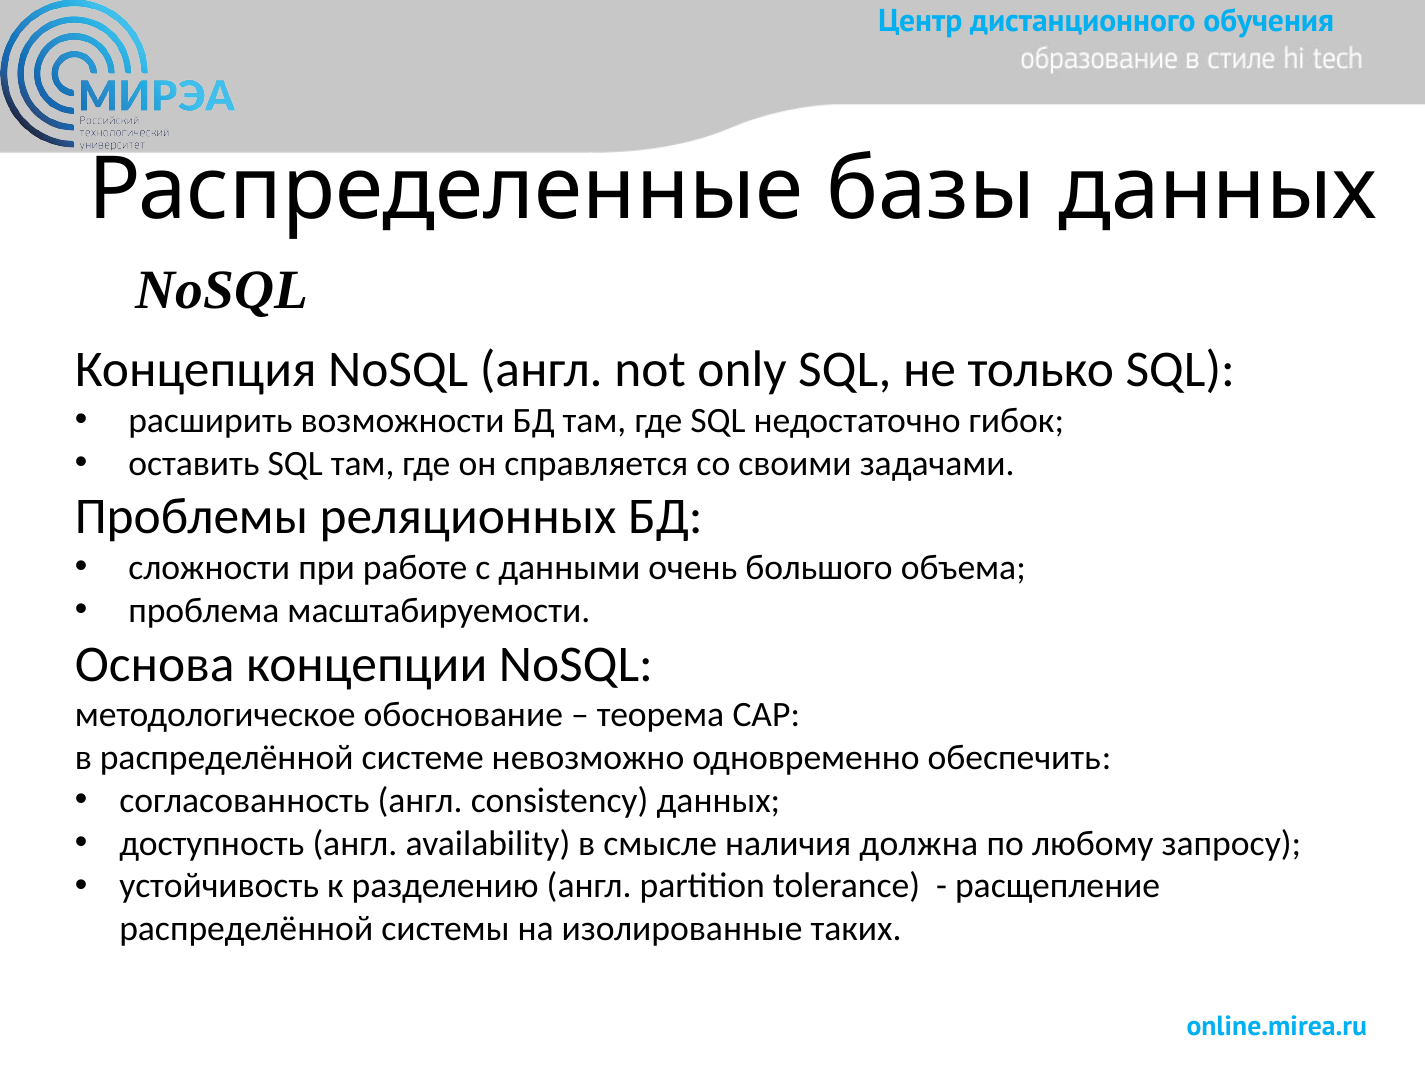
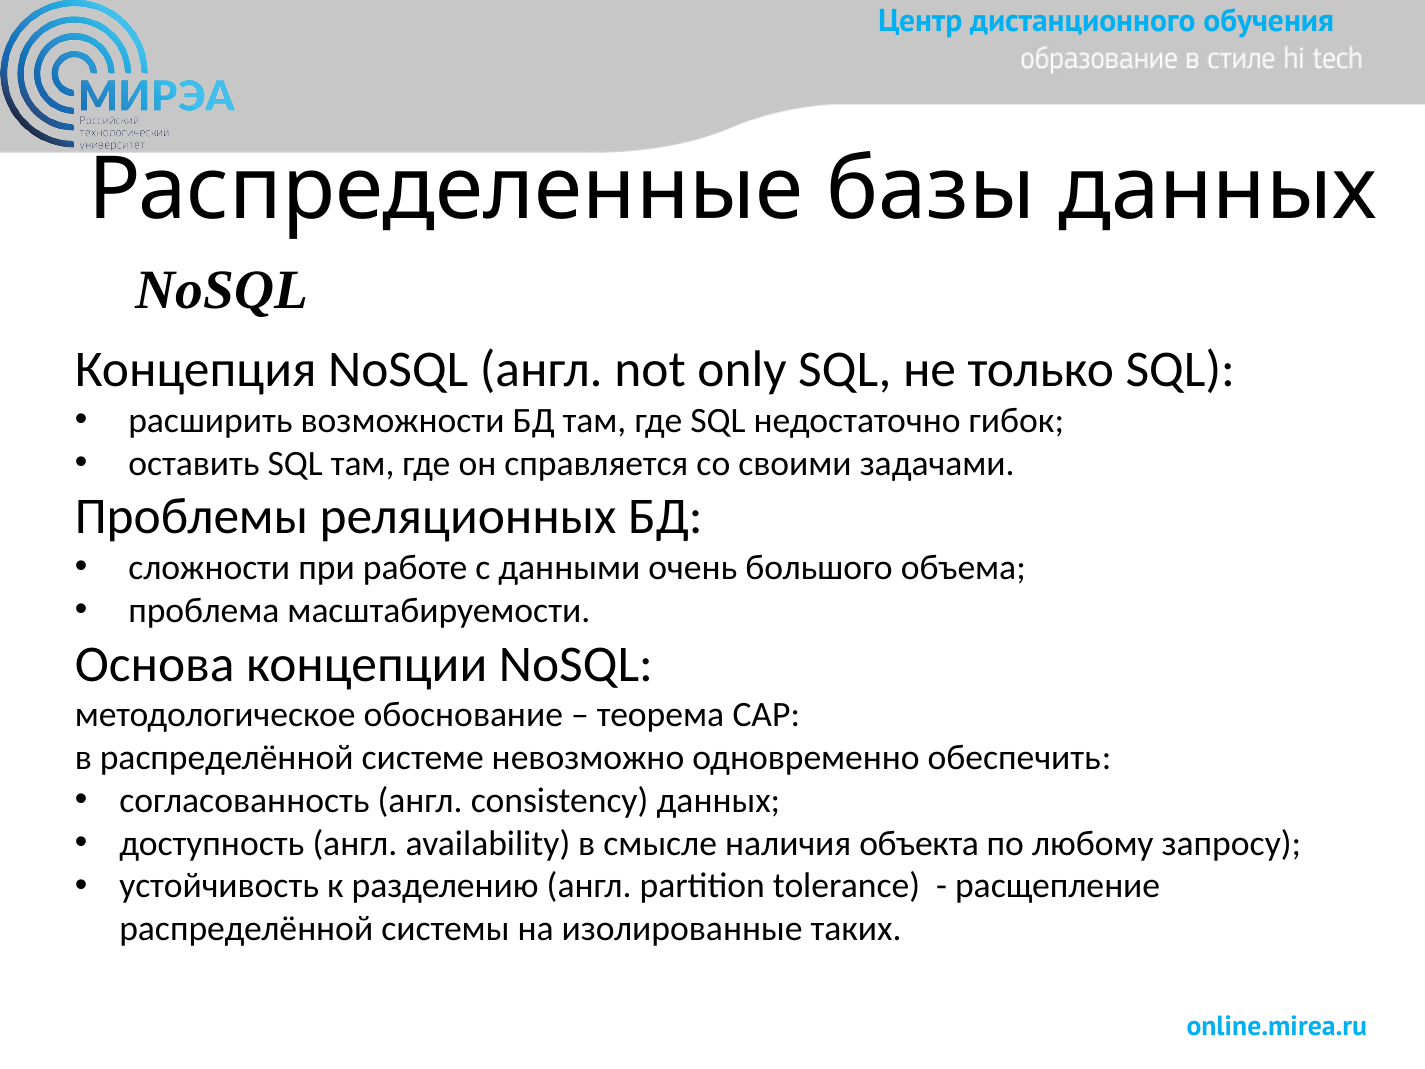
должна: должна -> объекта
